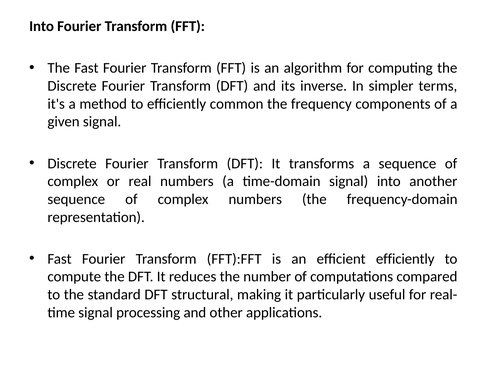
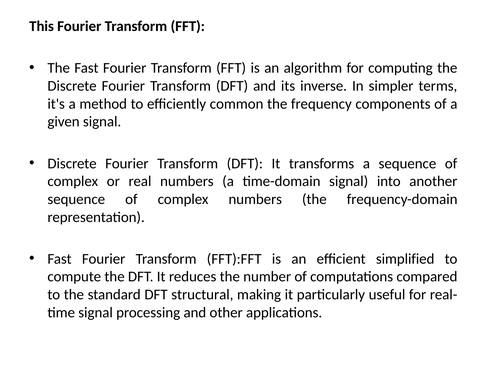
Into at (42, 26): Into -> This
efficient efficiently: efficiently -> simplified
